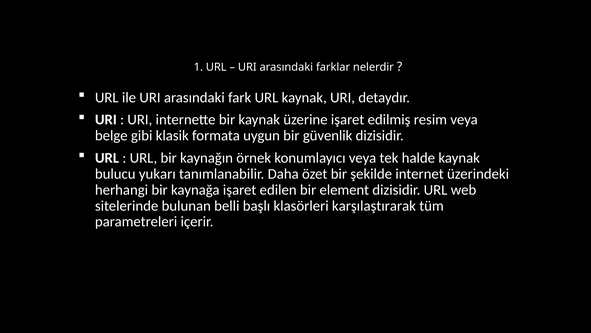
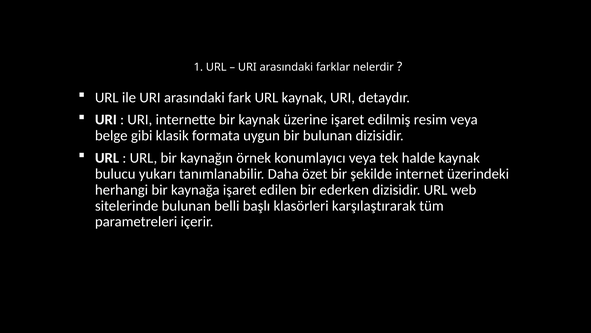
bir güvenlik: güvenlik -> bulunan
element: element -> ederken
